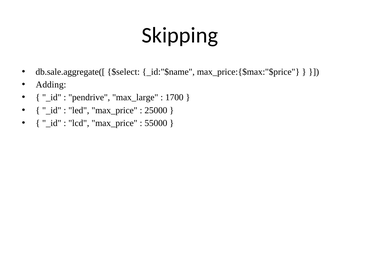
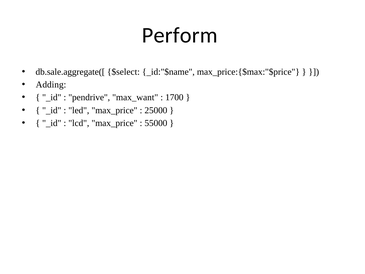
Skipping: Skipping -> Perform
max_large: max_large -> max_want
